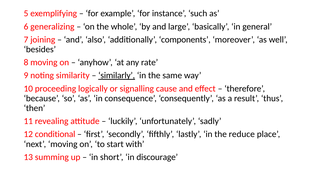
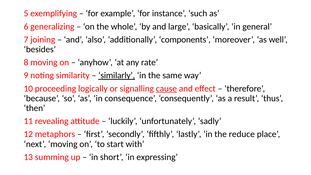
cause underline: none -> present
conditional: conditional -> metaphors
discourage: discourage -> expressing
